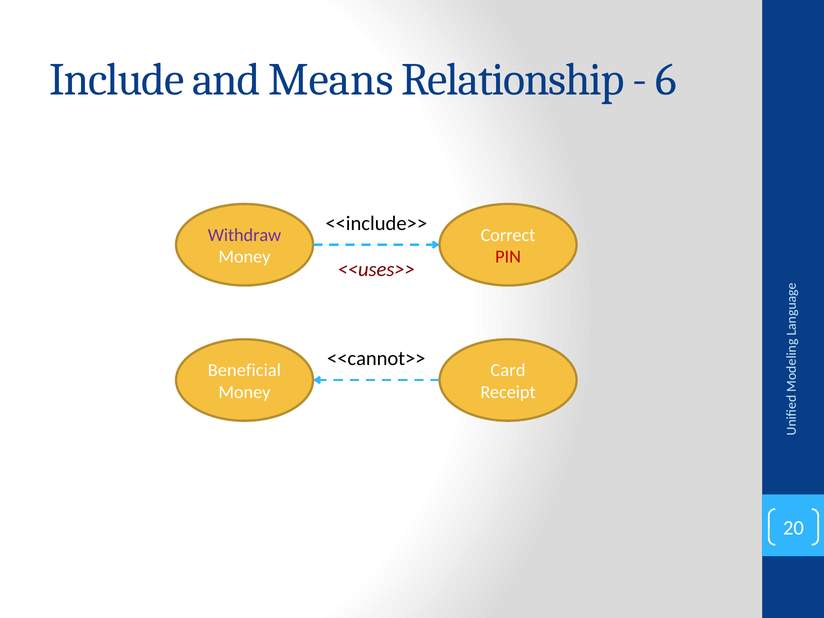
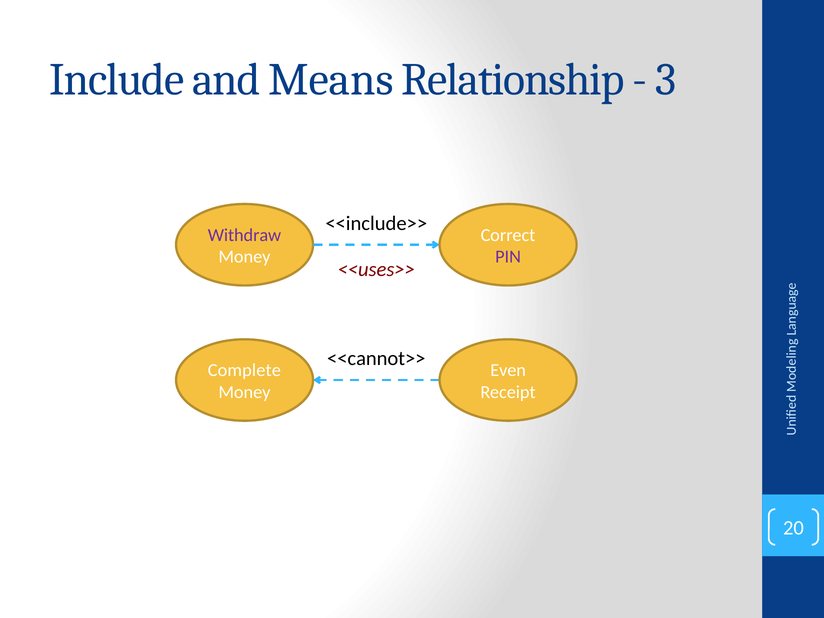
6: 6 -> 3
PIN colour: red -> purple
Beneficial: Beneficial -> Complete
Card: Card -> Even
